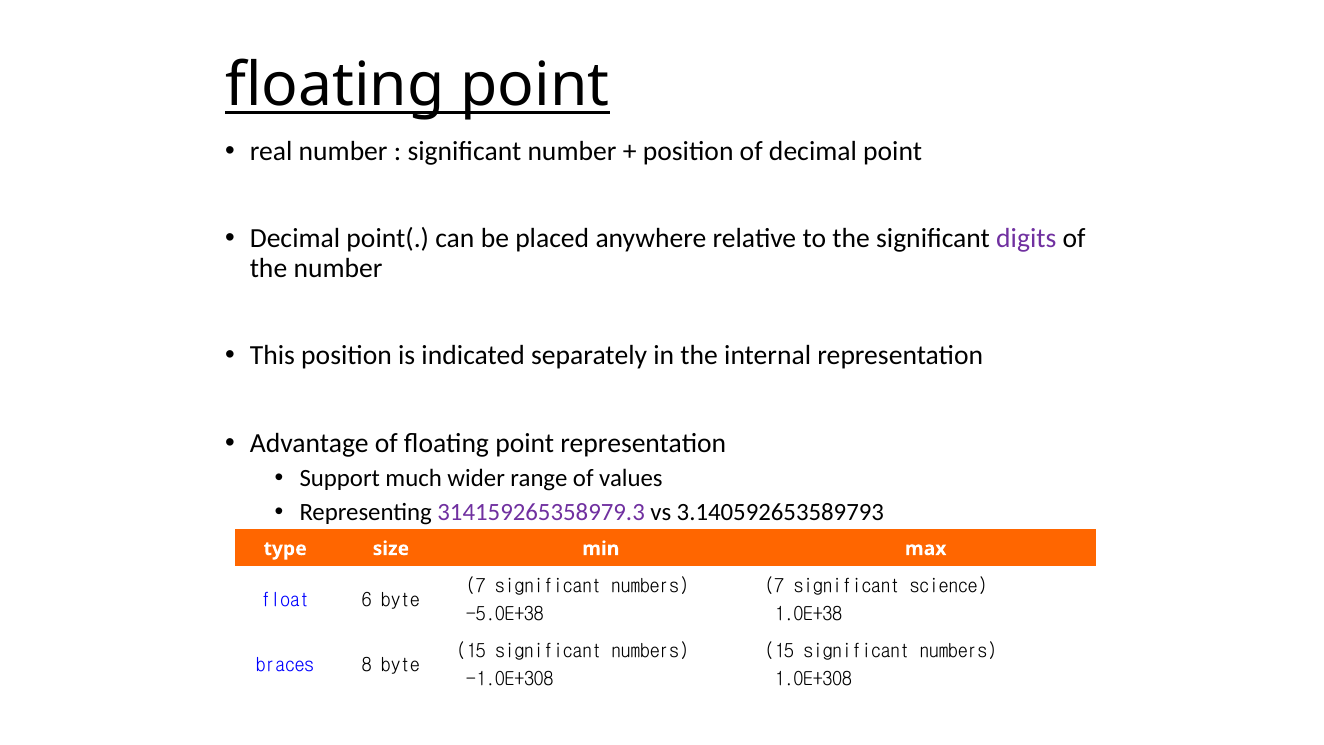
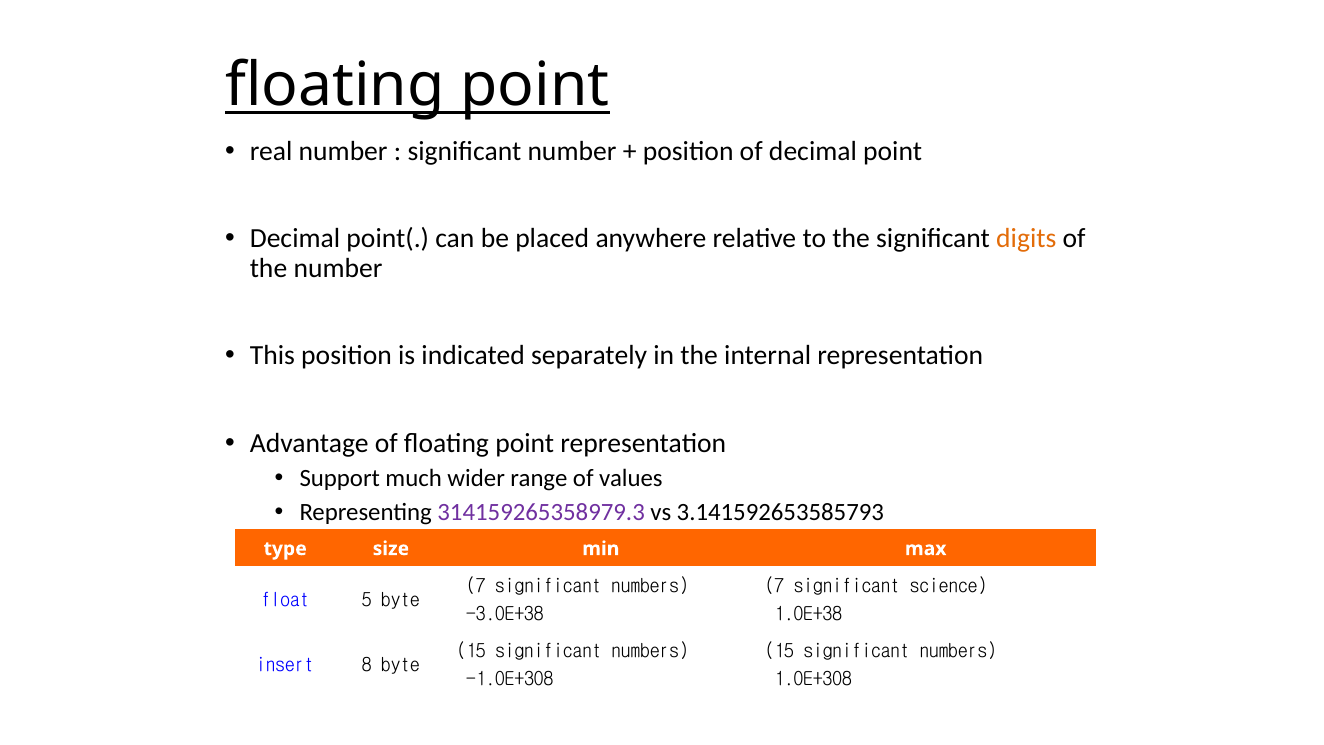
digits colour: purple -> orange
3.140592653589793: 3.140592653589793 -> 3.141592653585793
6: 6 -> 5
-5.0E+38: -5.0E+38 -> -3.0E+38
braces: braces -> insert
